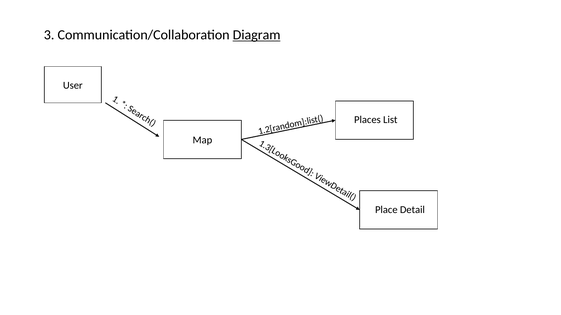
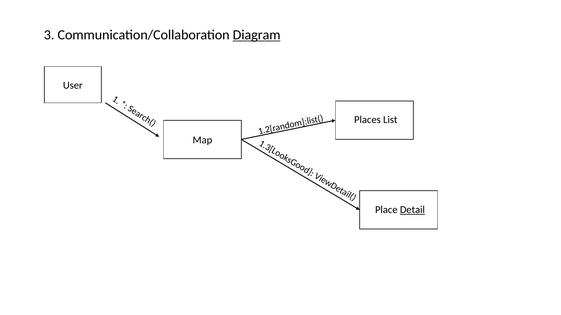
Detail underline: none -> present
